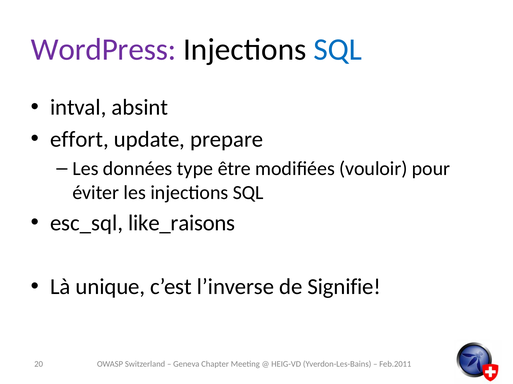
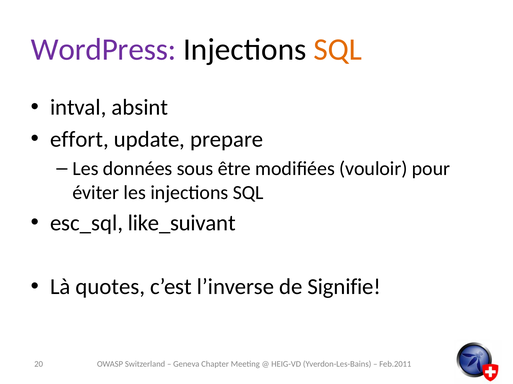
SQL at (338, 50) colour: blue -> orange
type: type -> sous
like_raisons: like_raisons -> like_suivant
unique: unique -> quotes
